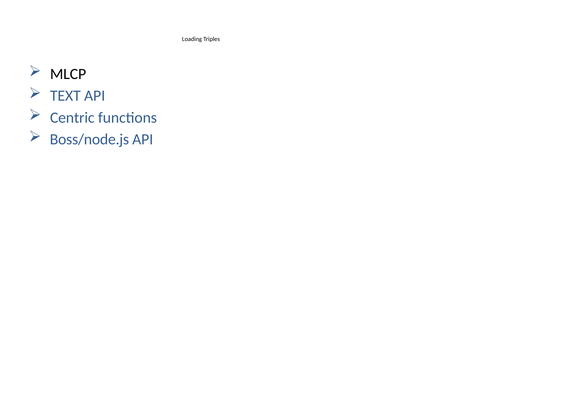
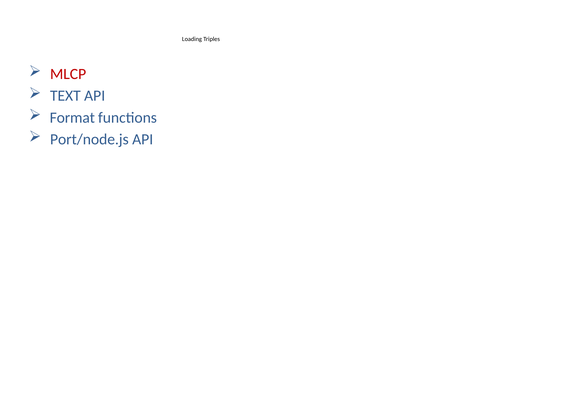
MLCP colour: black -> red
Centric: Centric -> Format
Boss/node.js: Boss/node.js -> Port/node.js
